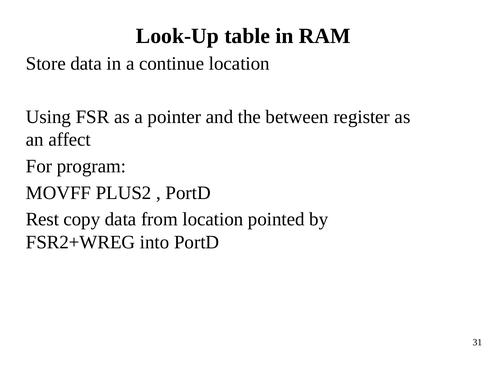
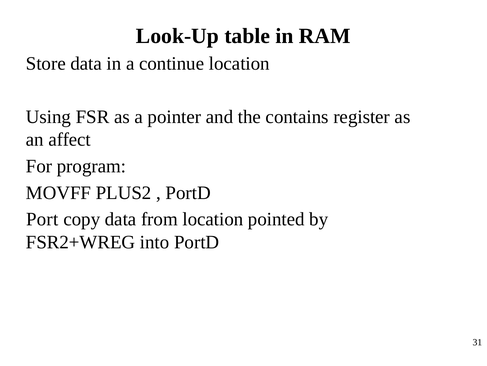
between: between -> contains
Rest: Rest -> Port
